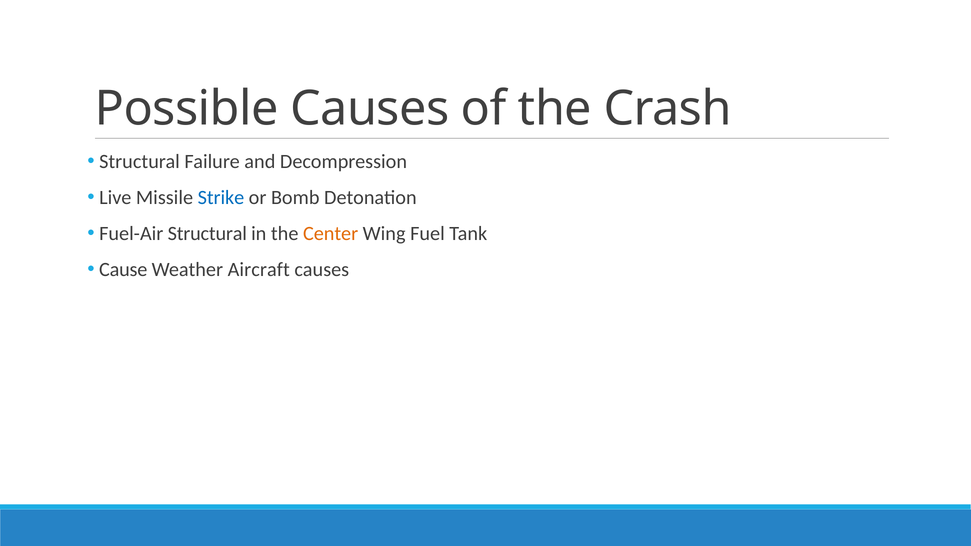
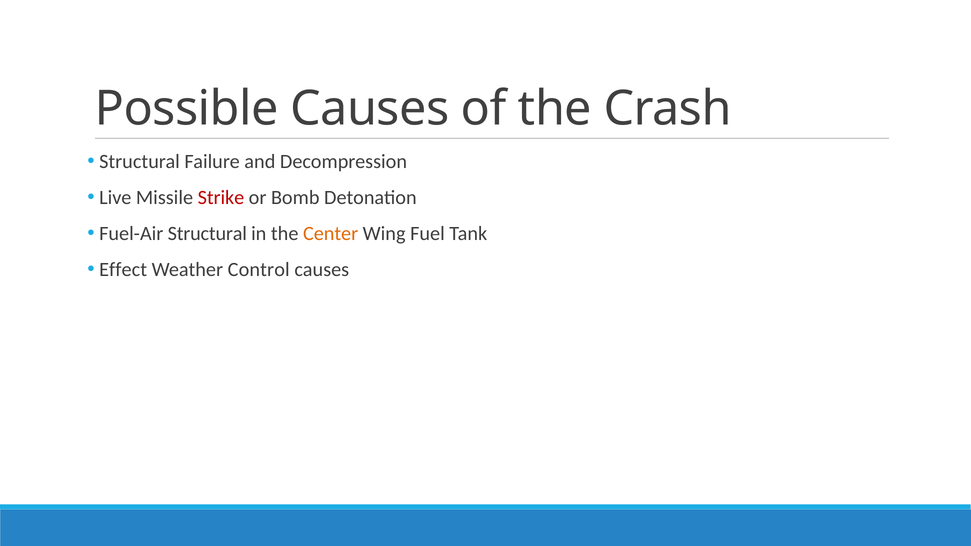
Strike colour: blue -> red
Cause: Cause -> Effect
Aircraft: Aircraft -> Control
